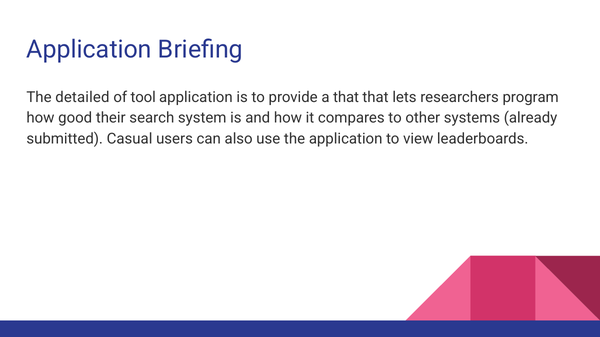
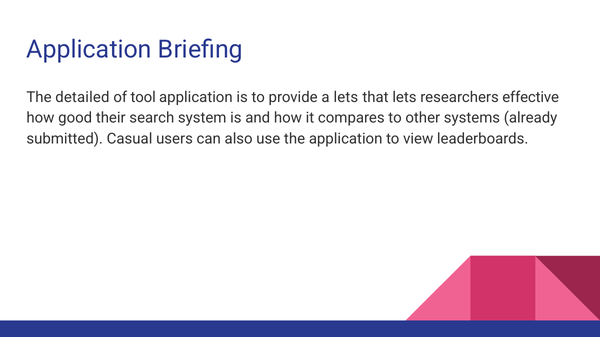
a that: that -> lets
program: program -> effective
